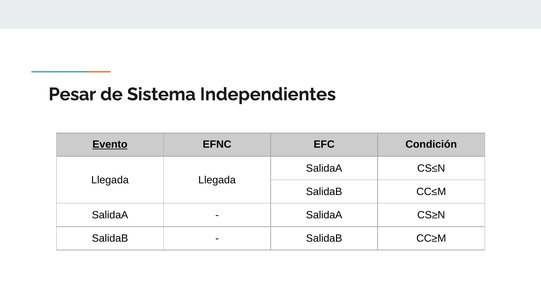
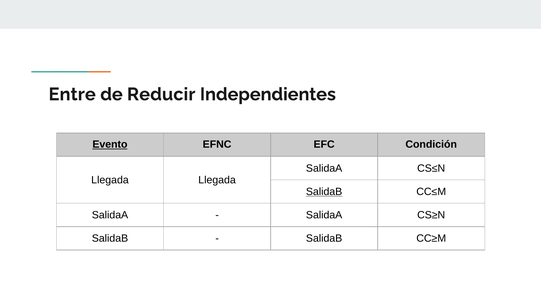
Pesar: Pesar -> Entre
Sistema: Sistema -> Reducir
SalidaB at (324, 192) underline: none -> present
